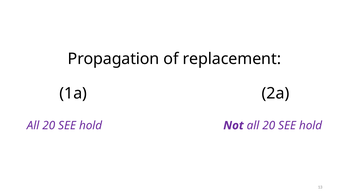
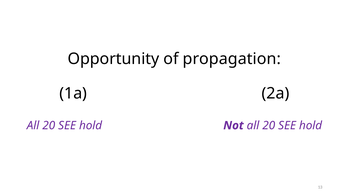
Propagation: Propagation -> Opportunity
replacement: replacement -> propagation
